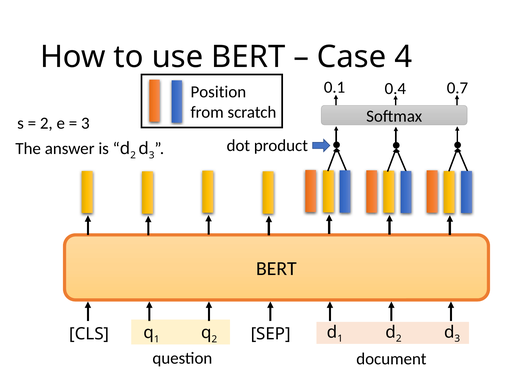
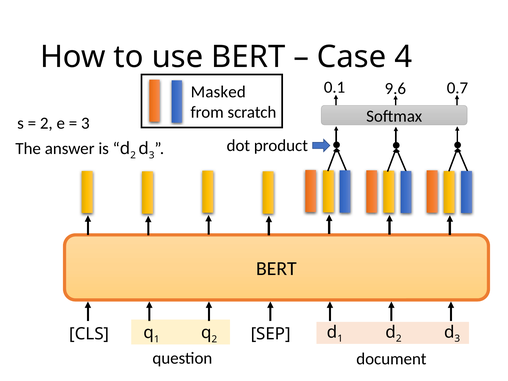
0.4: 0.4 -> 9.6
Position: Position -> Masked
